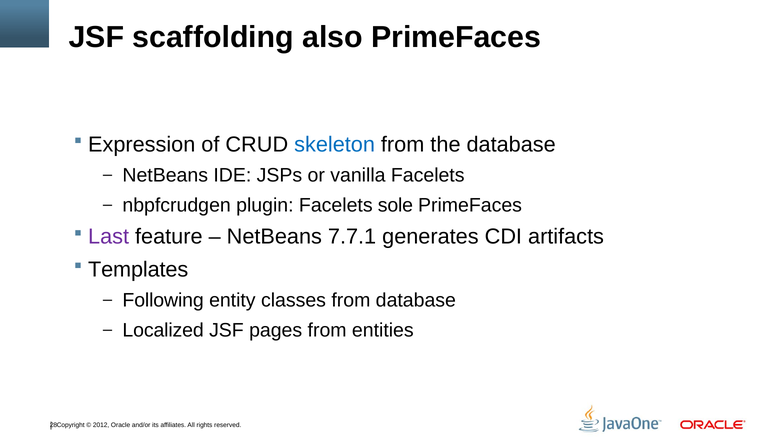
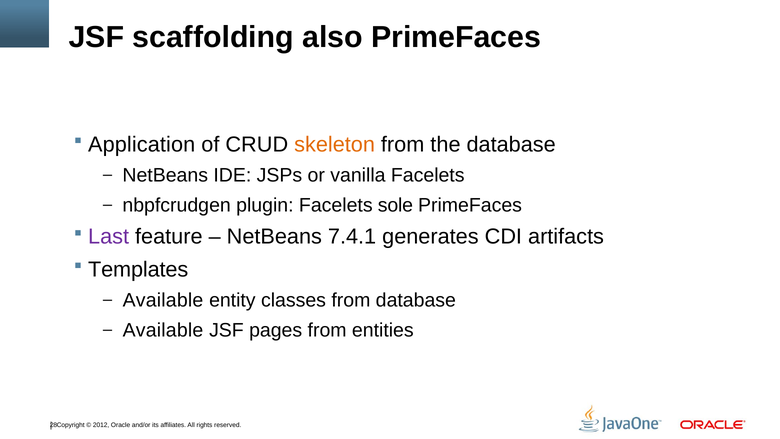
Expression: Expression -> Application
skeleton colour: blue -> orange
7.7.1: 7.7.1 -> 7.4.1
Following at (163, 300): Following -> Available
Localized at (163, 330): Localized -> Available
